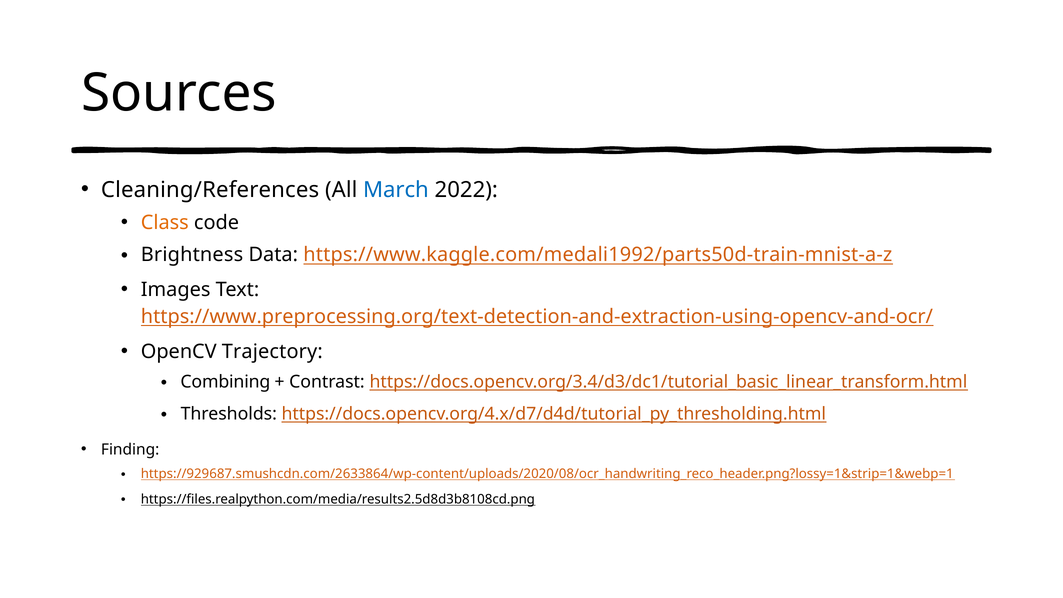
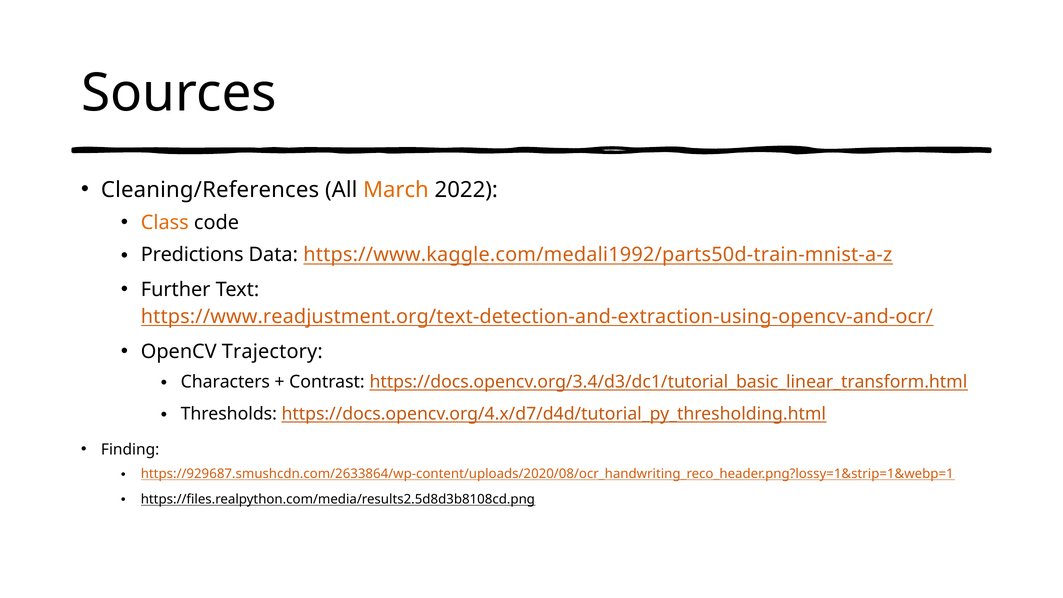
March colour: blue -> orange
Brightness: Brightness -> Predictions
Images: Images -> Further
https://www.preprocessing.org/text-detection-and-extraction-using-opencv-and-ocr/: https://www.preprocessing.org/text-detection-and-extraction-using-opencv-and-ocr/ -> https://www.readjustment.org/text-detection-and-extraction-using-opencv-and-ocr/
Combining: Combining -> Characters
